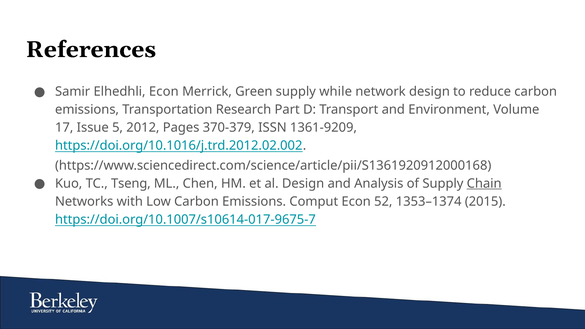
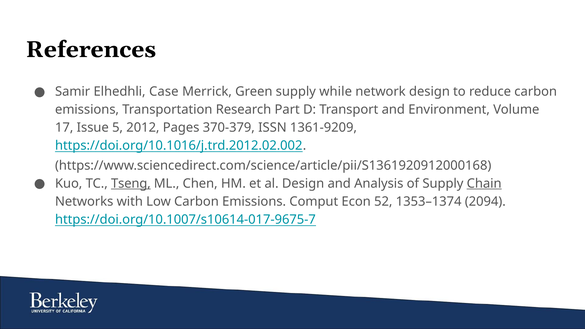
Elhedhli Econ: Econ -> Case
Tseng underline: none -> present
2015: 2015 -> 2094
